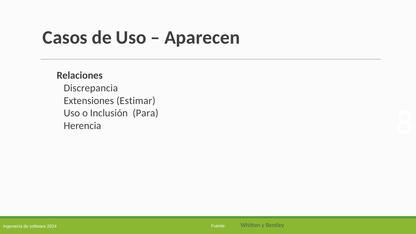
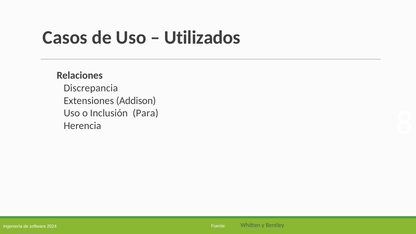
Aparecen: Aparecen -> Utilizados
Estimar: Estimar -> Addison
